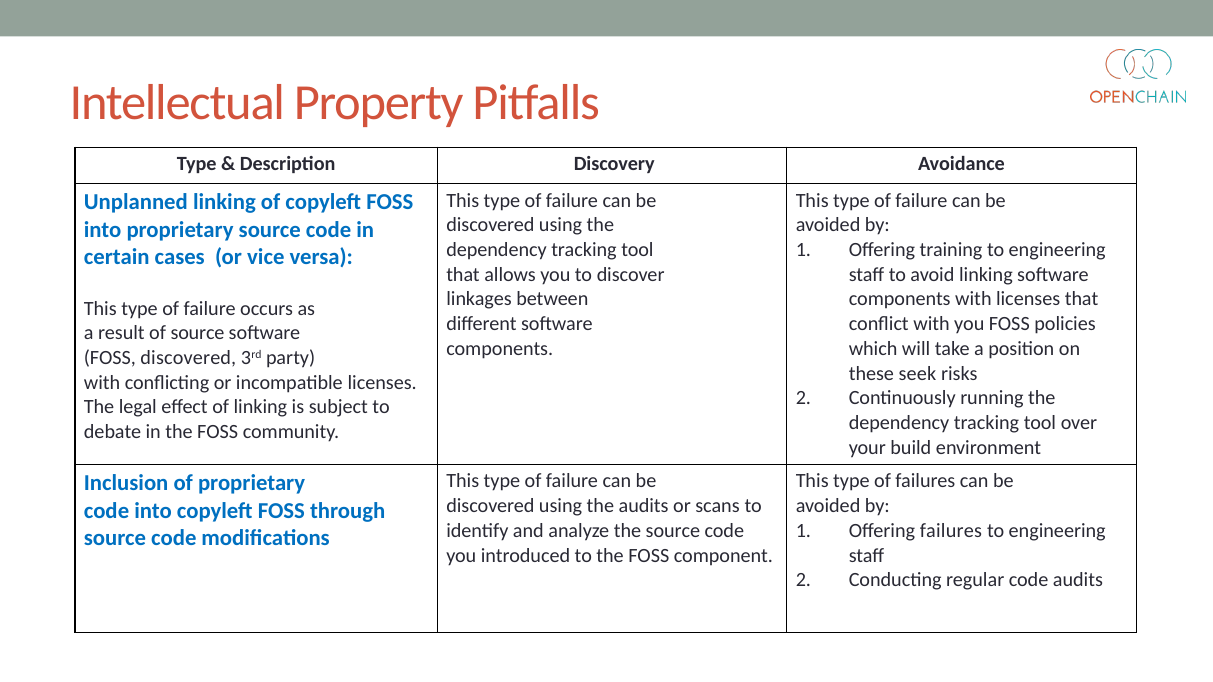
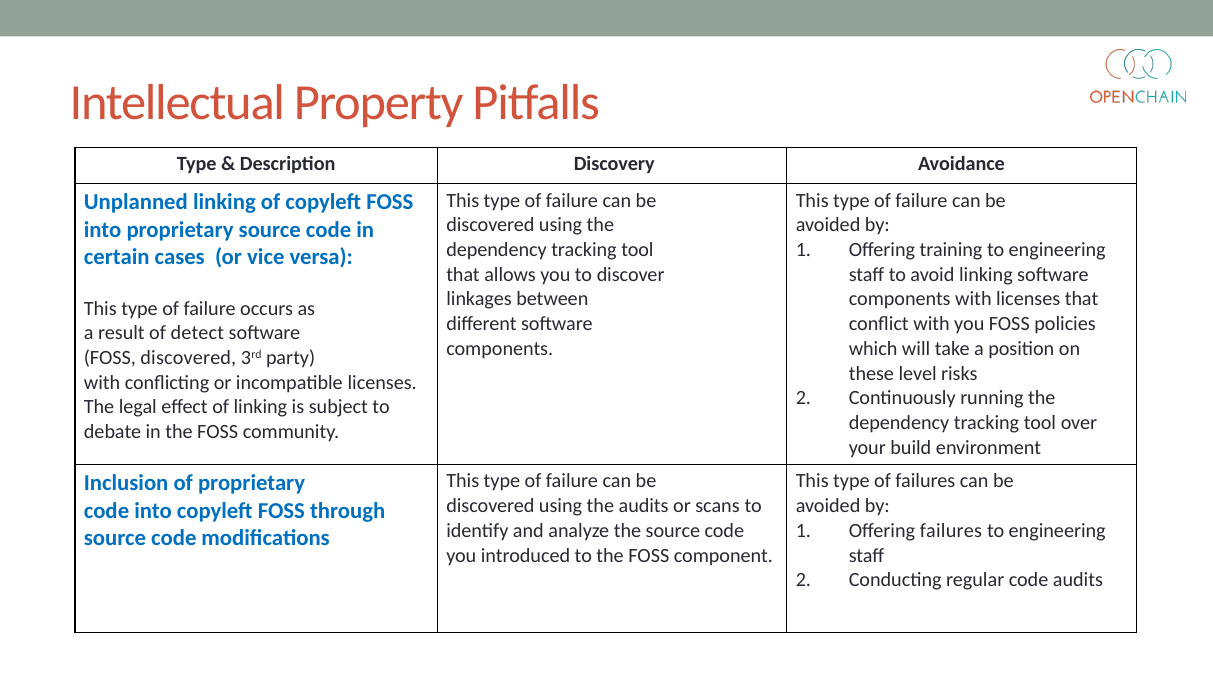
of source: source -> detect
seek: seek -> level
